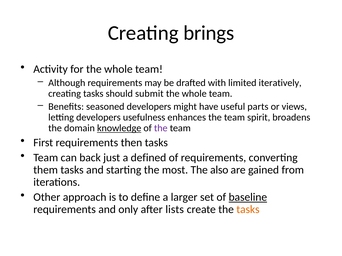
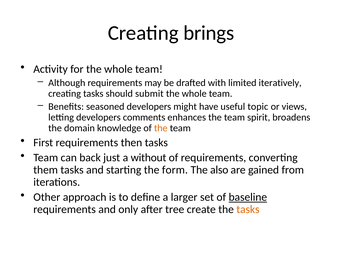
parts: parts -> topic
usefulness: usefulness -> comments
knowledge underline: present -> none
the at (161, 128) colour: purple -> orange
defined: defined -> without
most: most -> form
lists: lists -> tree
